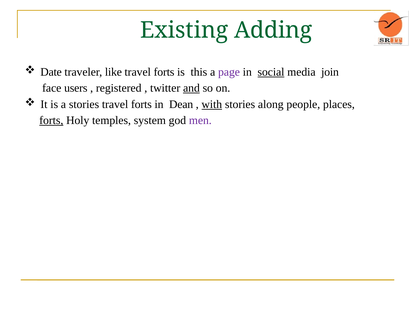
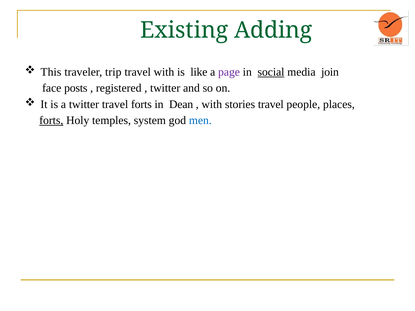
Date: Date -> This
like: like -> trip
forts at (164, 72): forts -> with
this: this -> like
users: users -> posts
and underline: present -> none
a stories: stories -> twitter
with at (212, 104) underline: present -> none
stories along: along -> travel
men colour: purple -> blue
